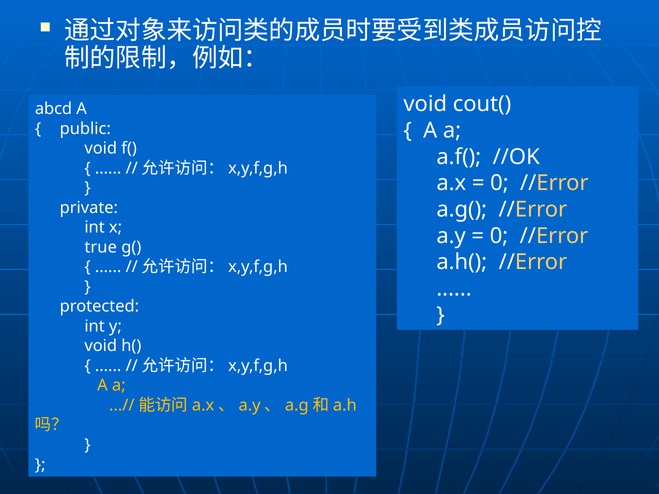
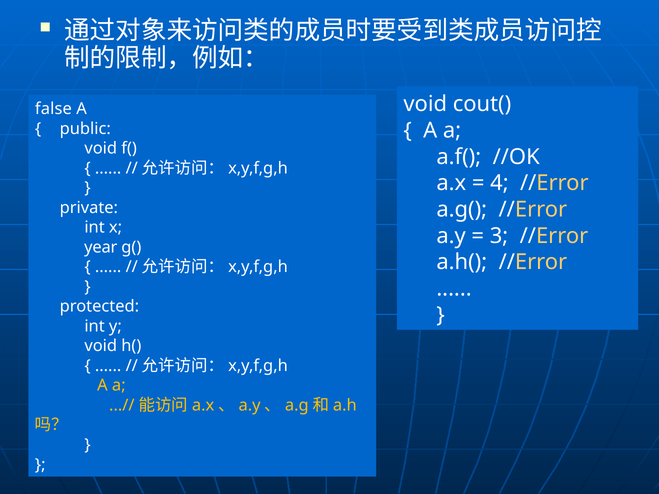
abcd: abcd -> false
0 at (499, 183): 0 -> 4
0 at (499, 236): 0 -> 3
true: true -> year
